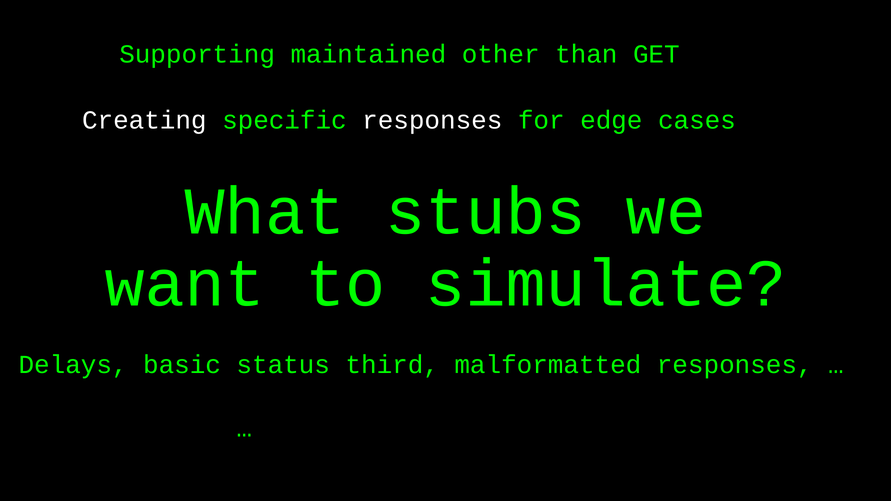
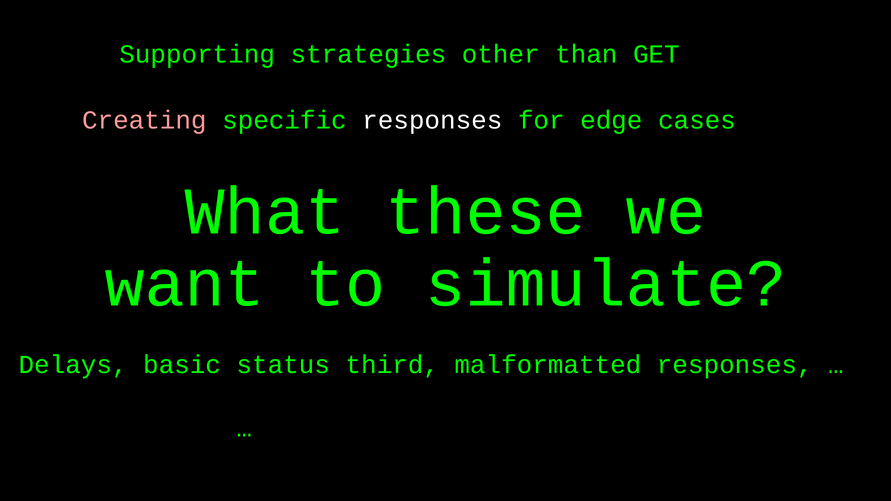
maintained: maintained -> strategies
Creating colour: white -> pink
stubs: stubs -> these
